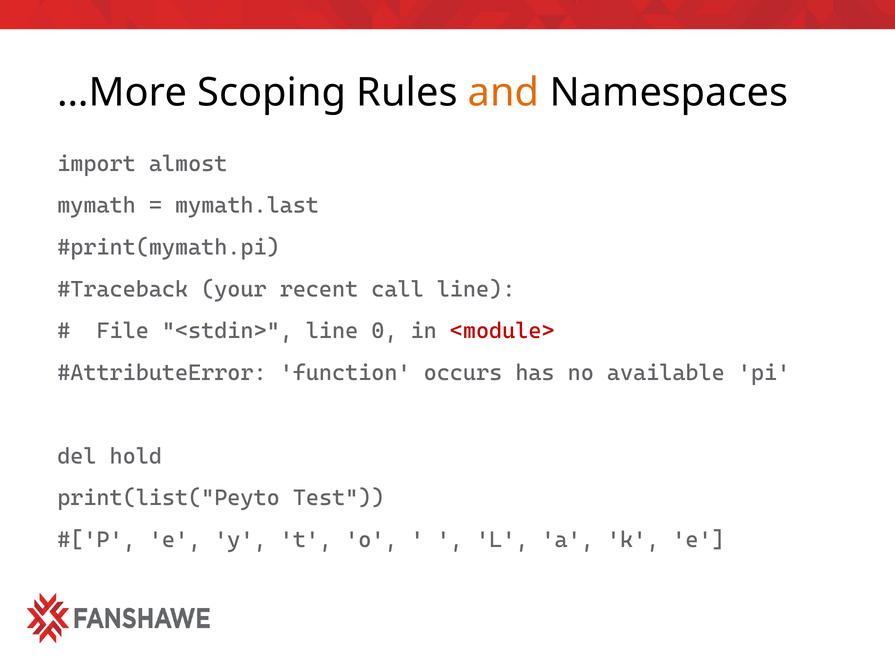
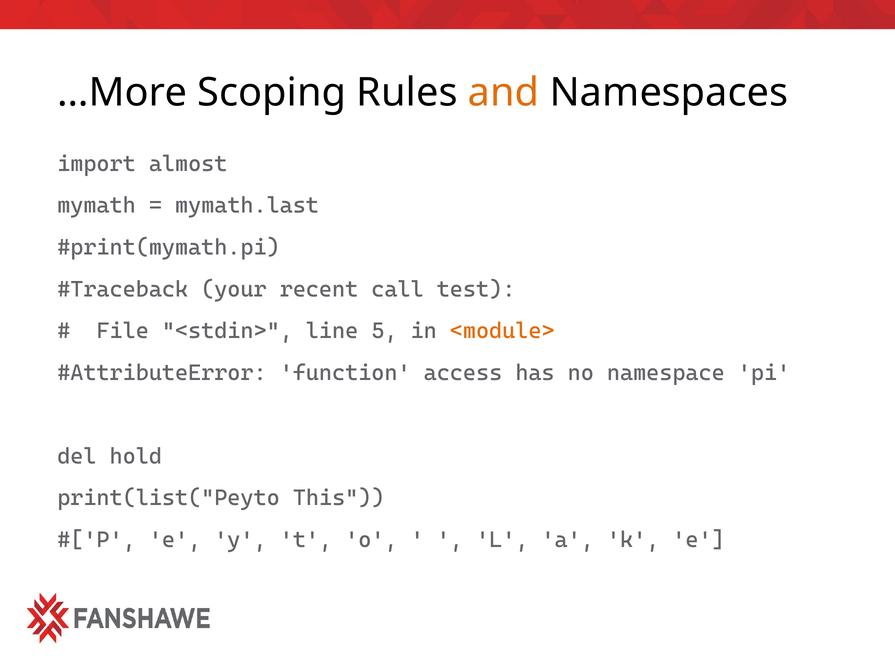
call line: line -> test
0: 0 -> 5
<module> colour: red -> orange
occurs: occurs -> access
available: available -> namespace
Test: Test -> This
